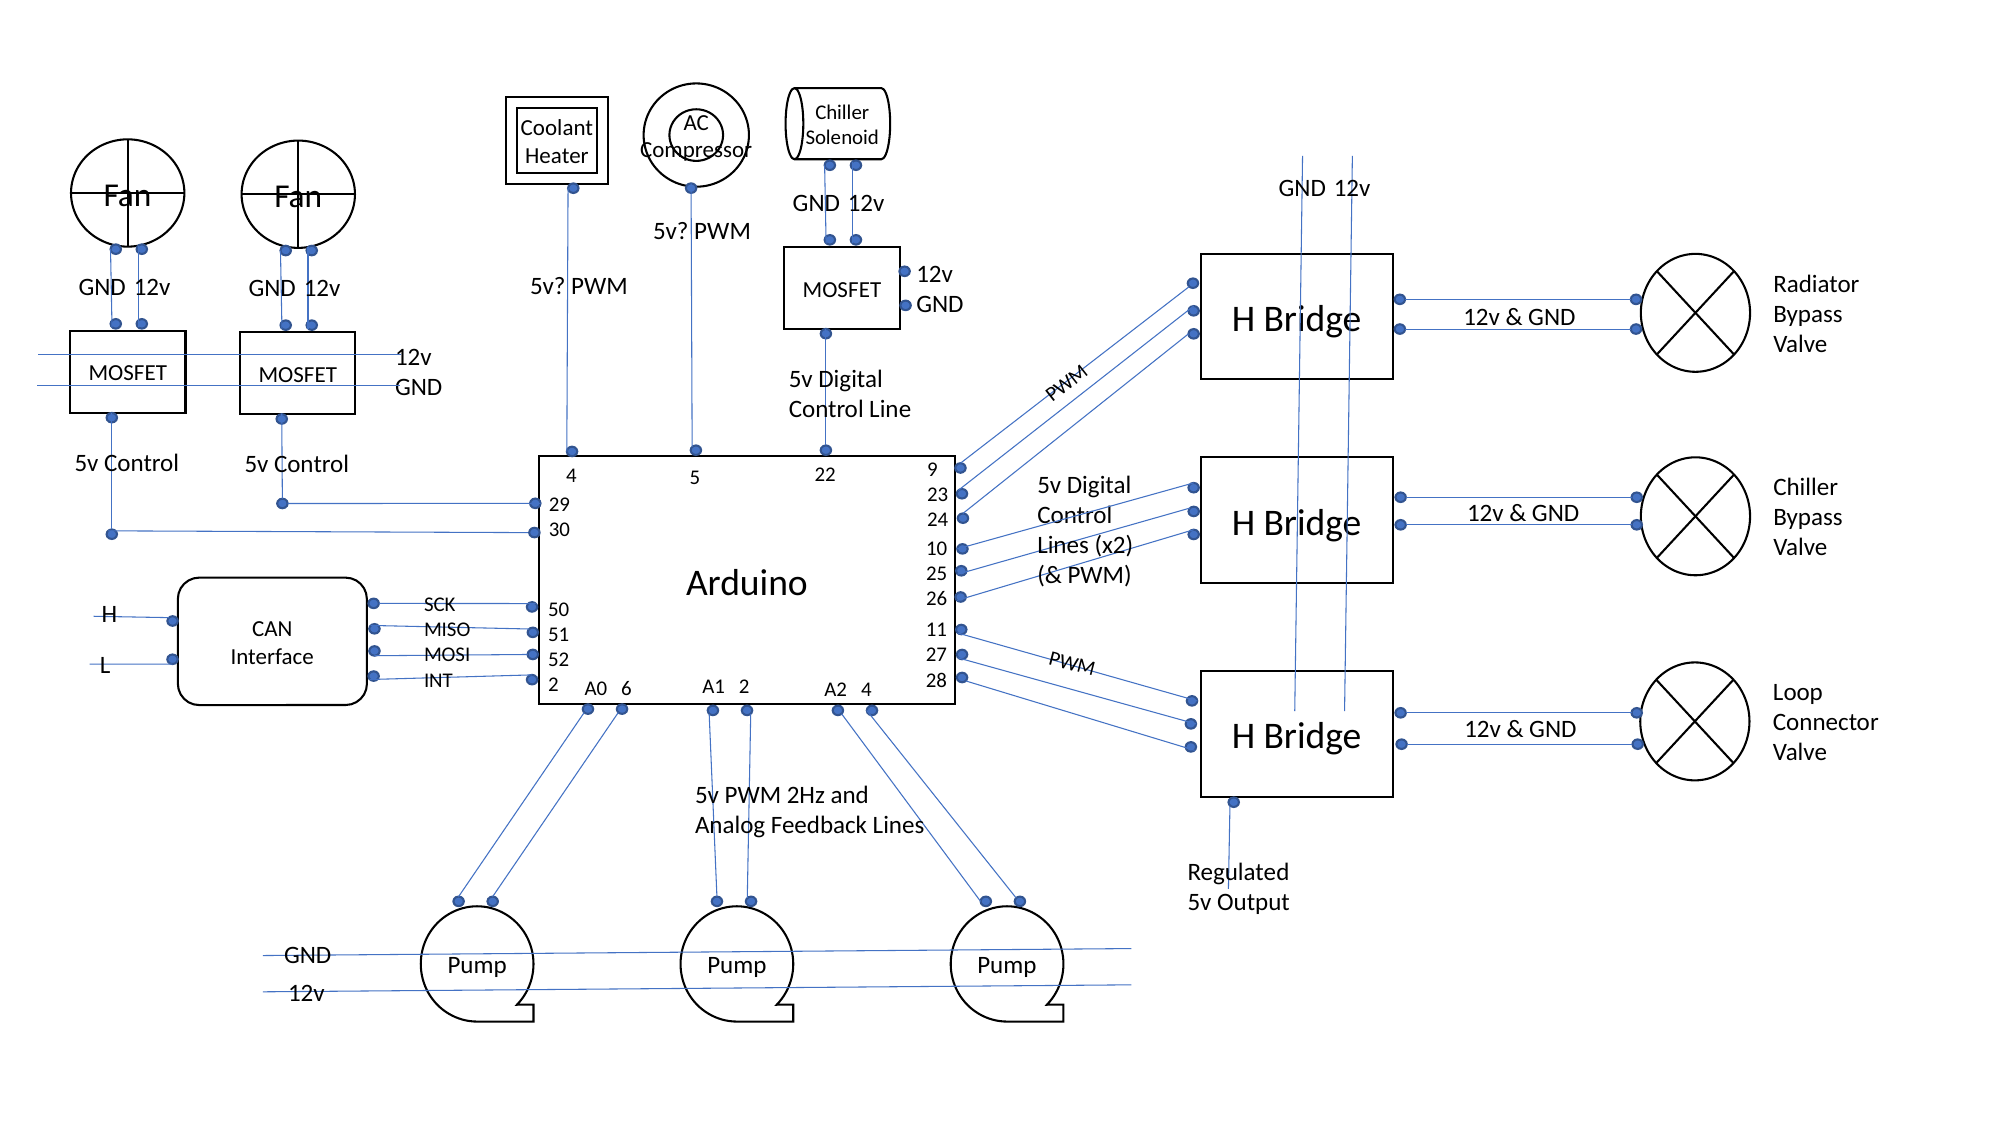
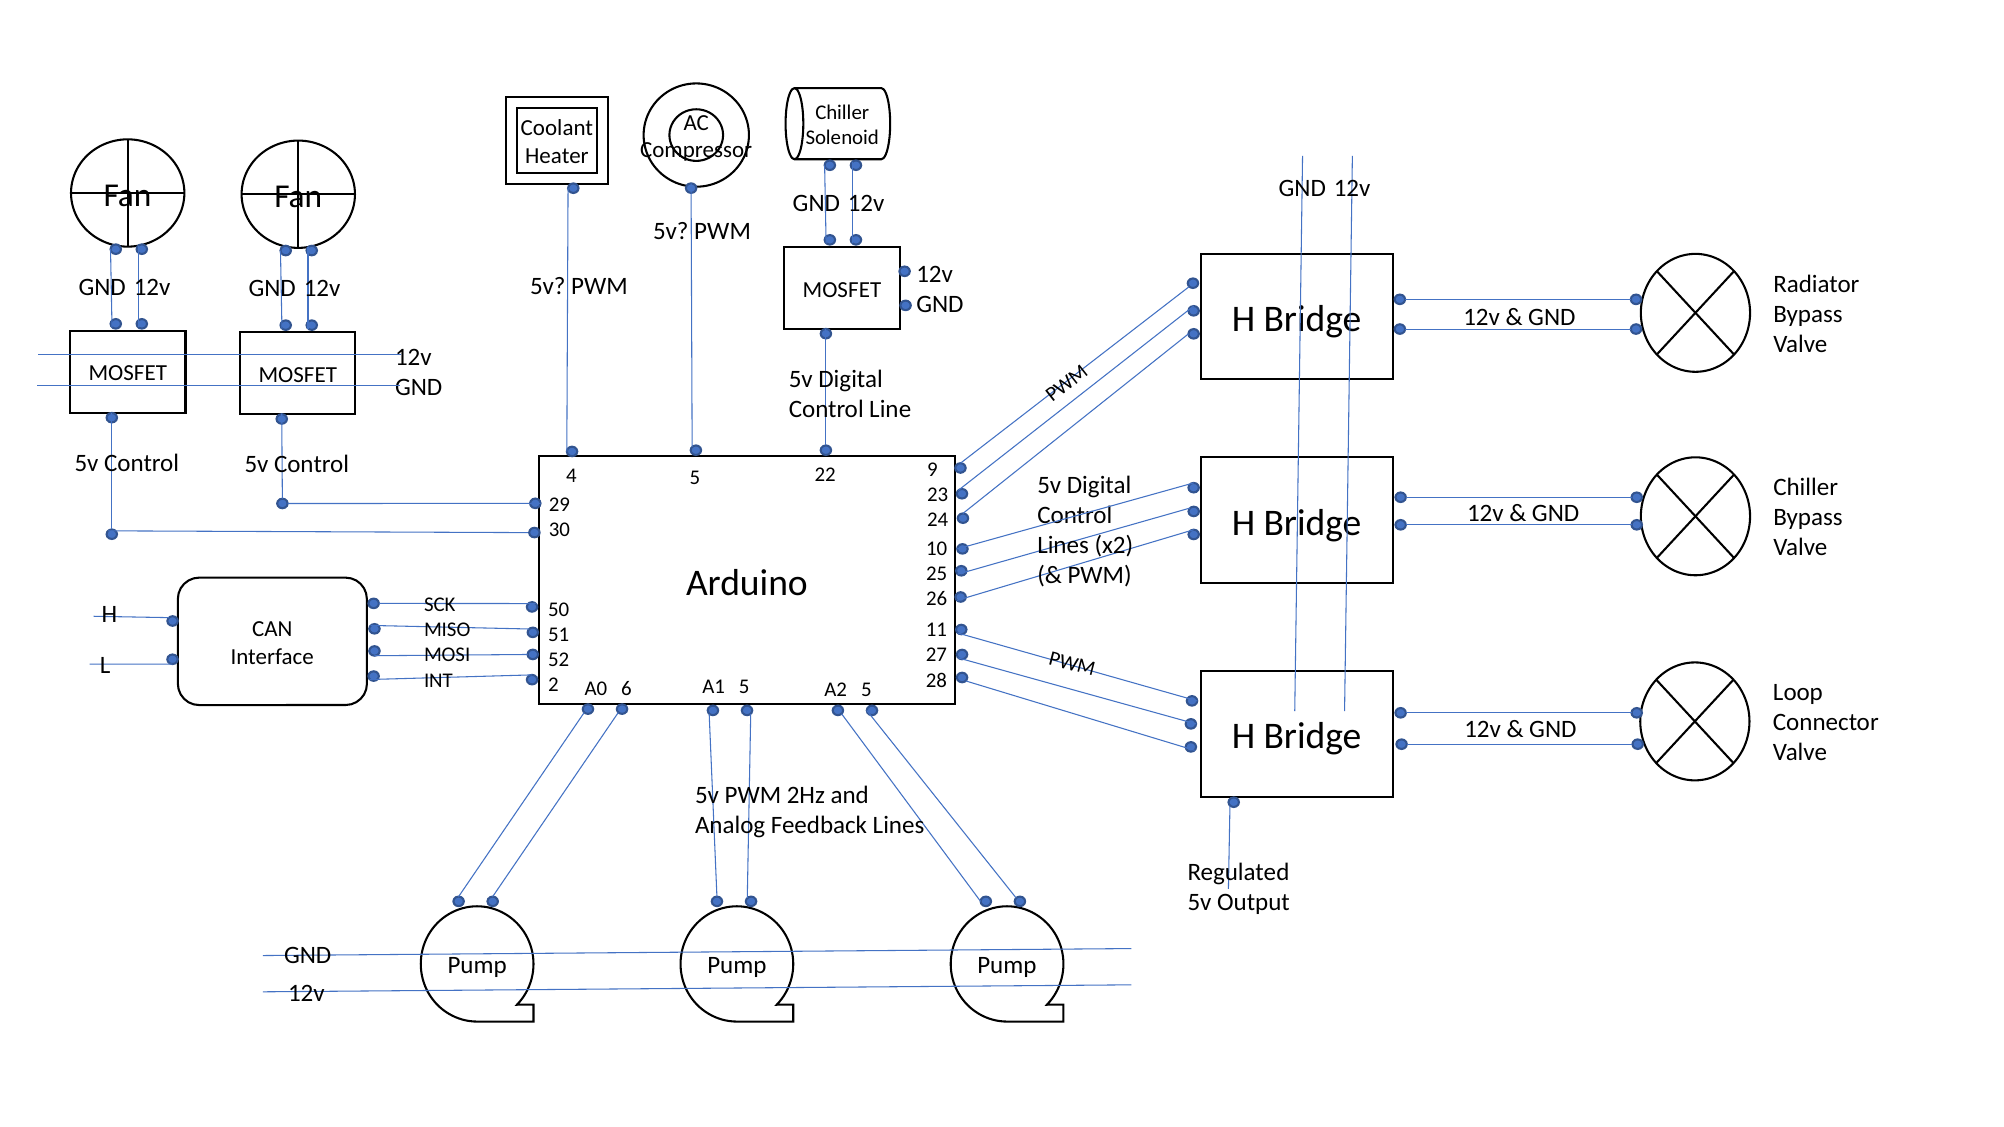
A1 2: 2 -> 5
A2 4: 4 -> 5
